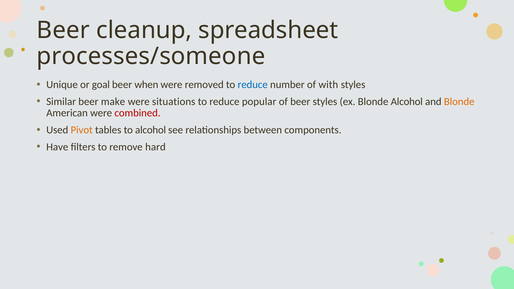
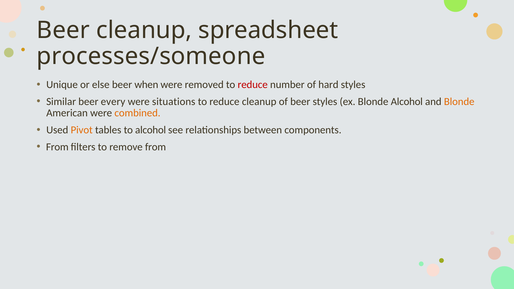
goal: goal -> else
reduce at (253, 85) colour: blue -> red
with: with -> hard
make: make -> every
reduce popular: popular -> cleanup
combined colour: red -> orange
Have at (57, 147): Have -> From
remove hard: hard -> from
